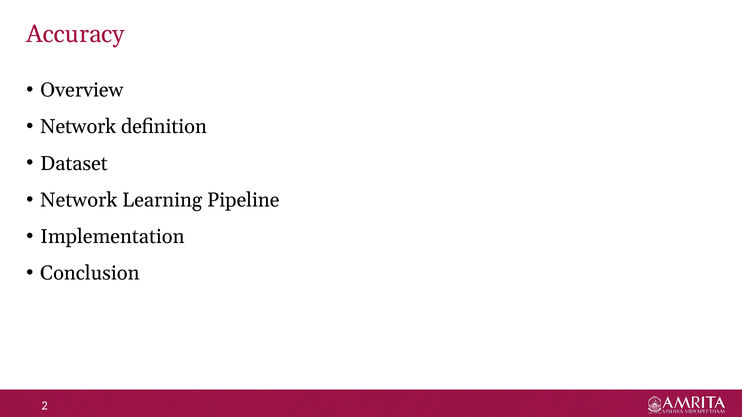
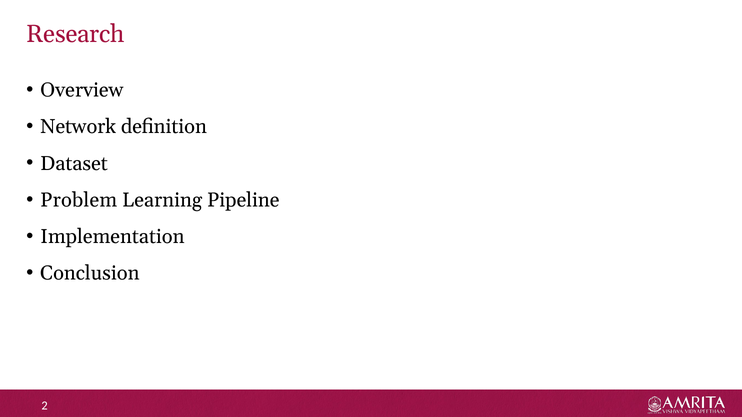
Accuracy: Accuracy -> Research
Network at (79, 200): Network -> Problem
